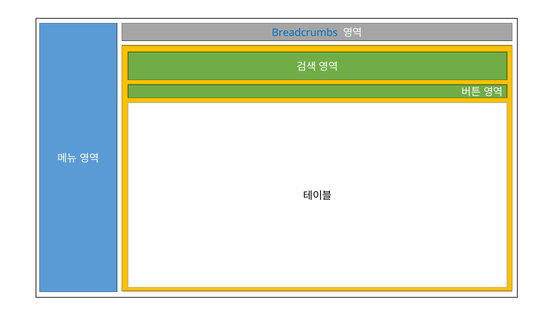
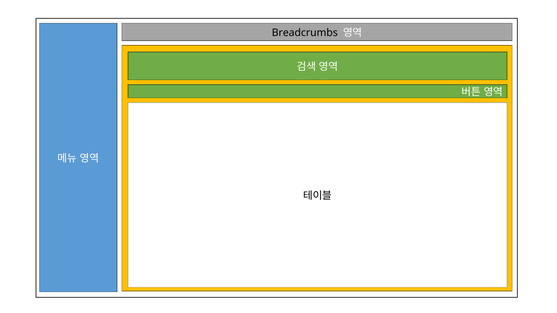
Breadcrumbs colour: blue -> black
